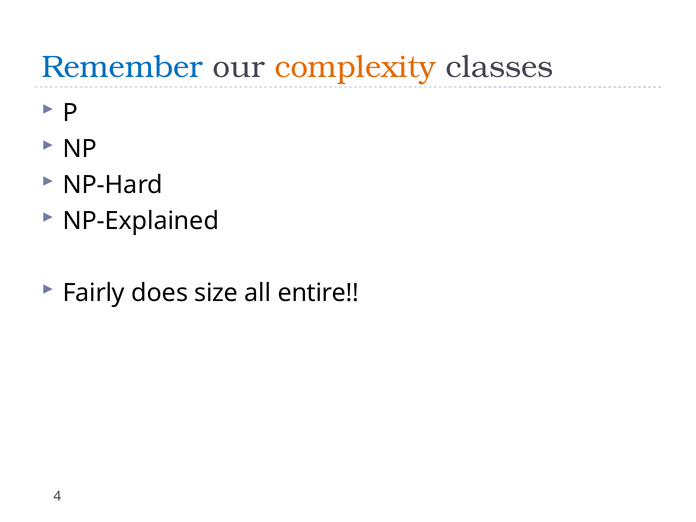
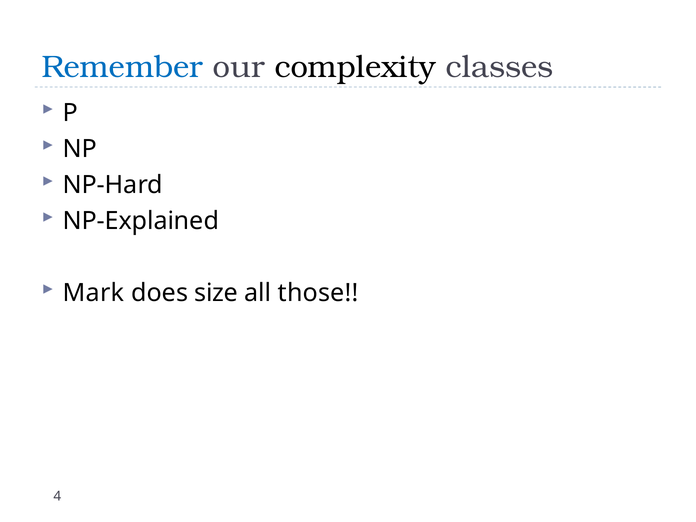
complexity colour: orange -> black
Fairly: Fairly -> Mark
entire: entire -> those
